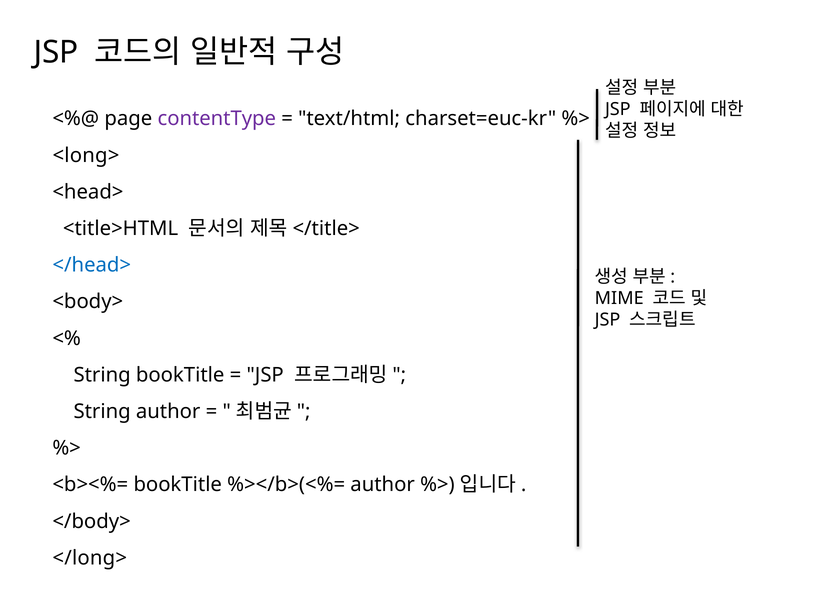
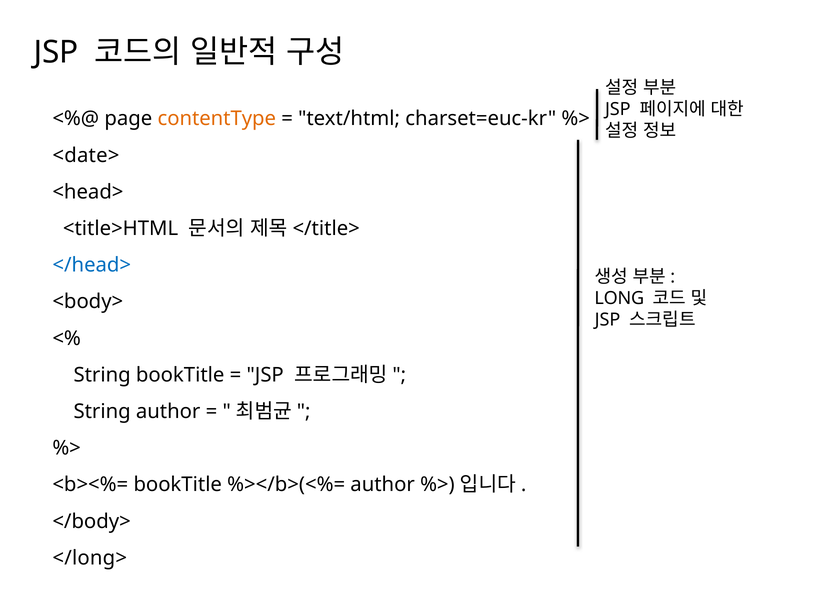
contentType colour: purple -> orange
<long>: <long> -> <date>
MIME: MIME -> LONG
